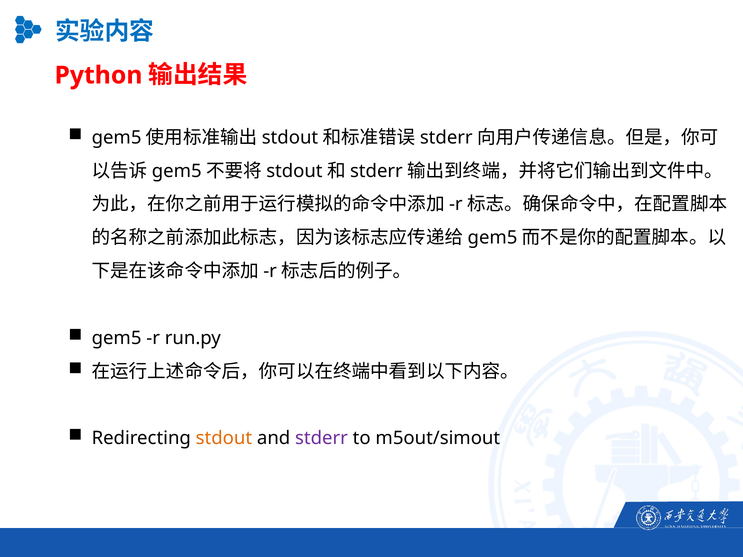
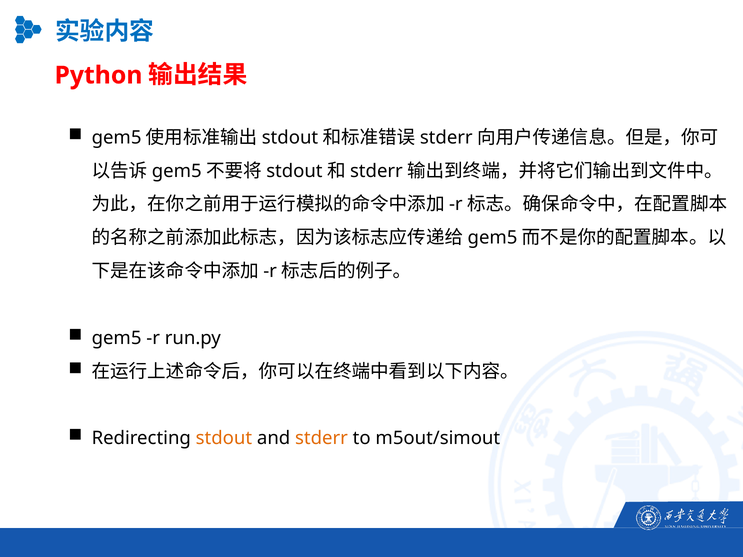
stderr colour: purple -> orange
